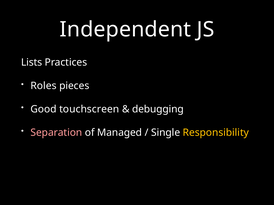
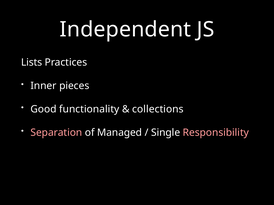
Roles: Roles -> Inner
touchscreen: touchscreen -> functionality
debugging: debugging -> collections
Responsibility colour: yellow -> pink
